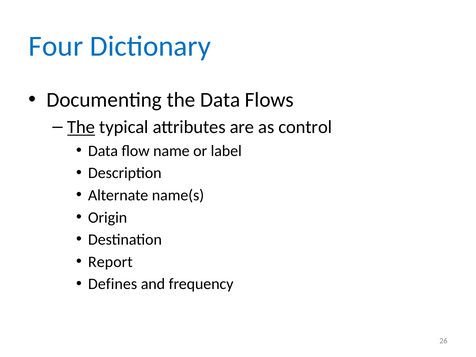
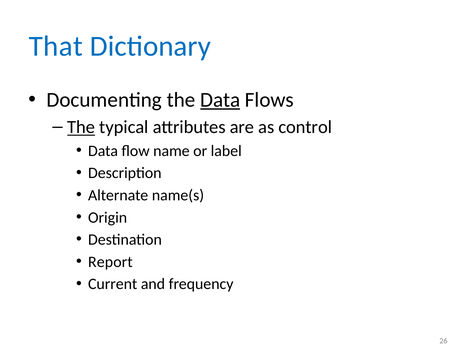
Four: Four -> That
Data at (220, 100) underline: none -> present
Defines: Defines -> Current
